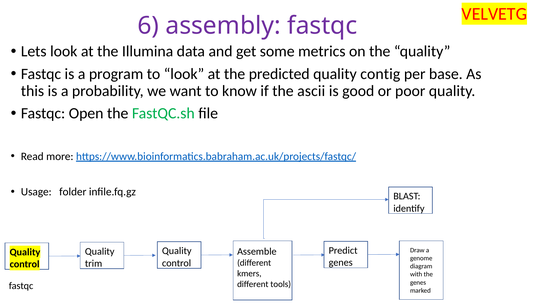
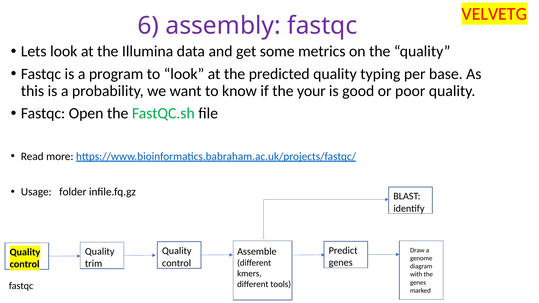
contig: contig -> typing
ascii: ascii -> your
